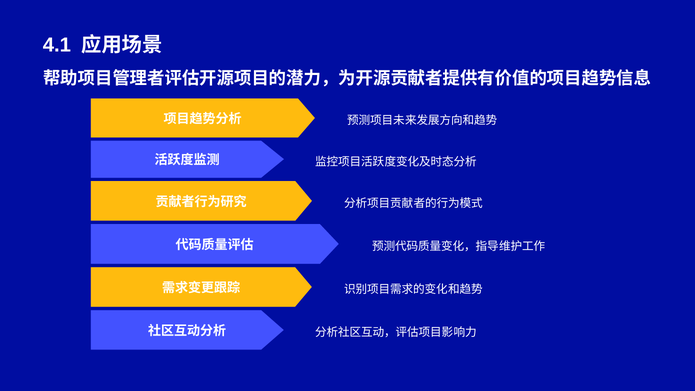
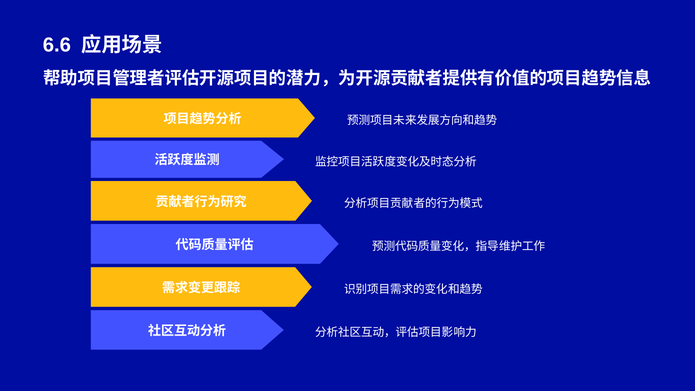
4.1: 4.1 -> 6.6
